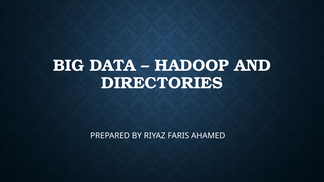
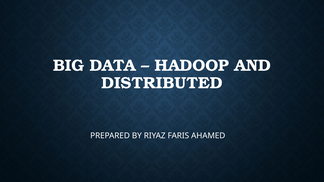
DIRECTORIES: DIRECTORIES -> DISTRIBUTED
